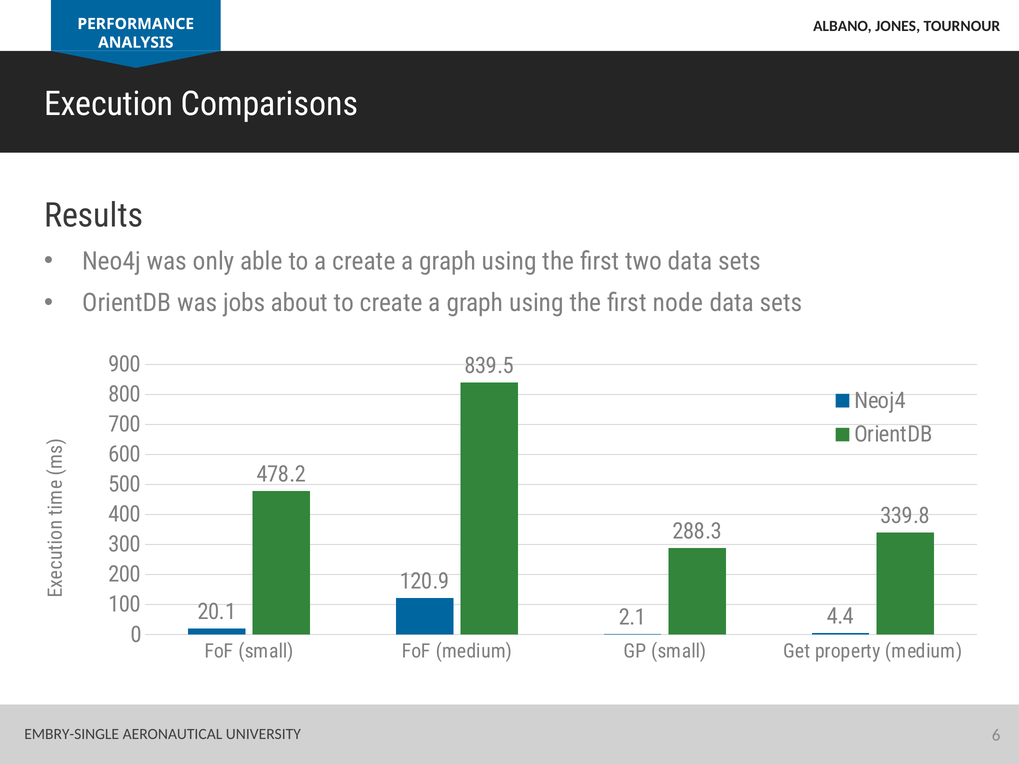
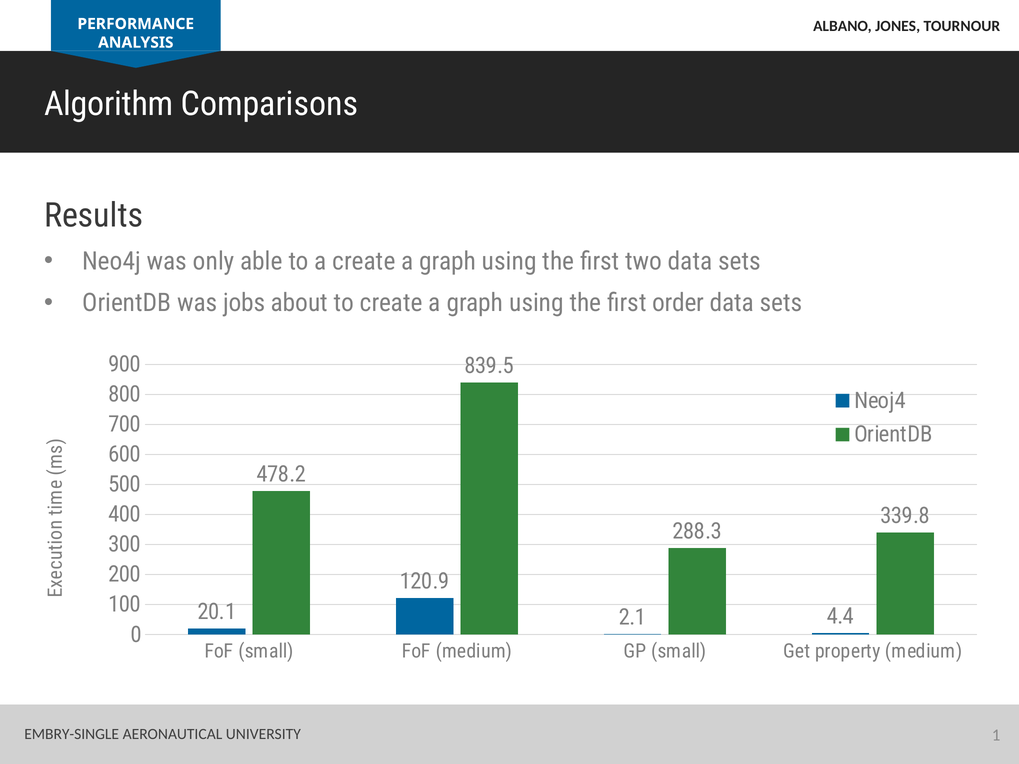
Execution: Execution -> Algorithm
node: node -> order
6: 6 -> 1
